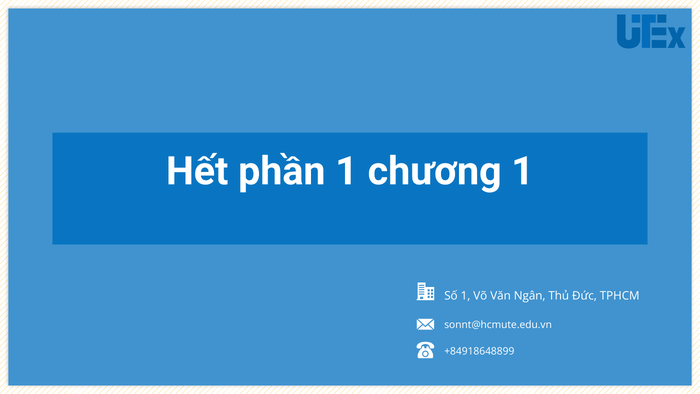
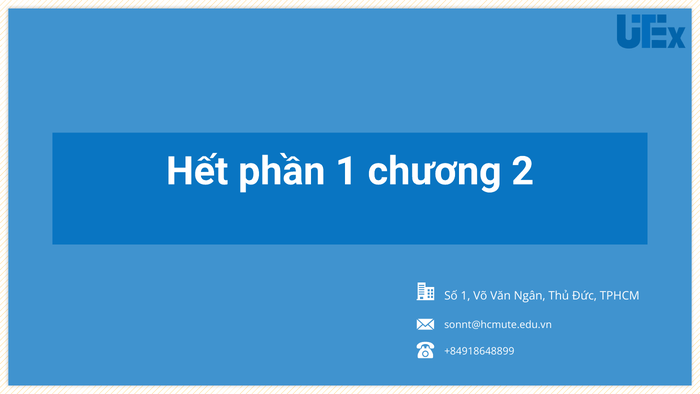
chương 1: 1 -> 2
